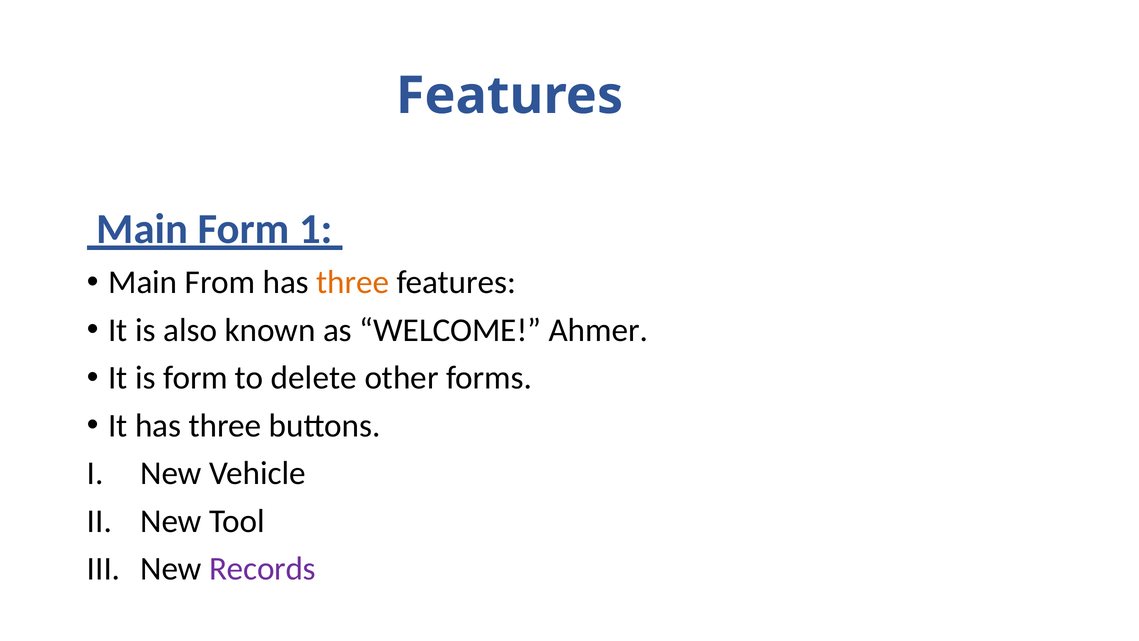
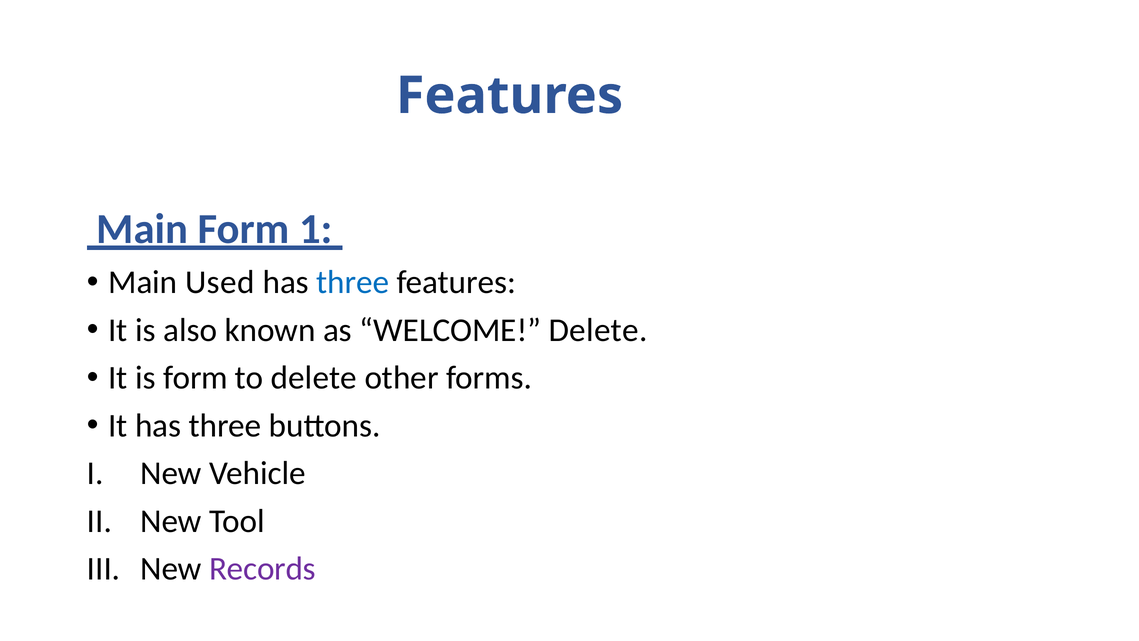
From: From -> Used
three at (353, 282) colour: orange -> blue
WELCOME Ahmer: Ahmer -> Delete
